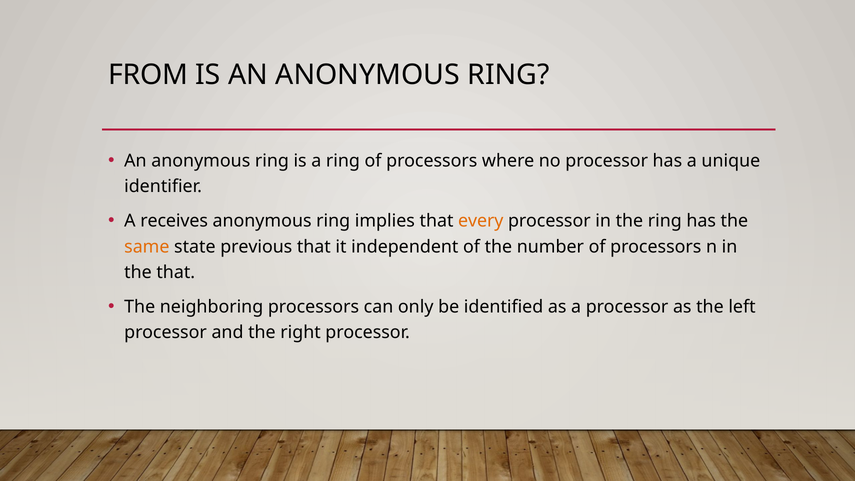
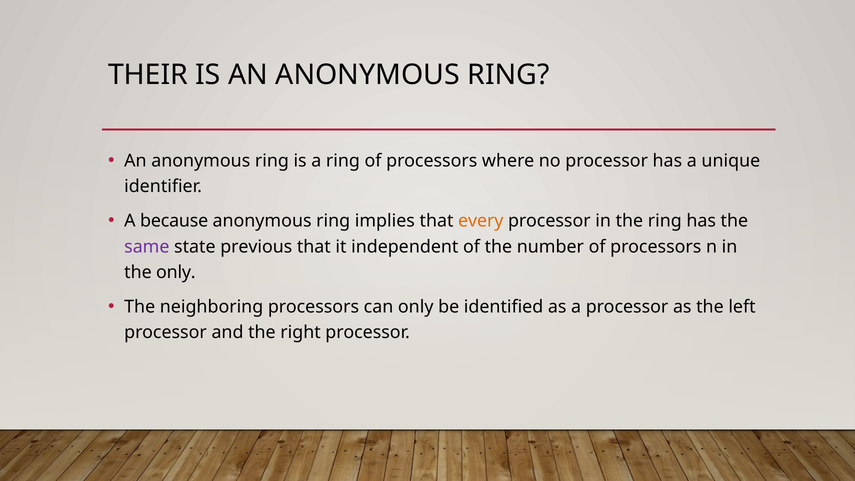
FROM: FROM -> THEIR
receives: receives -> because
same colour: orange -> purple
the that: that -> only
